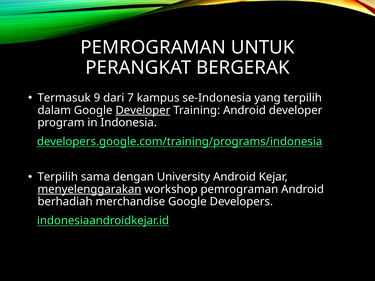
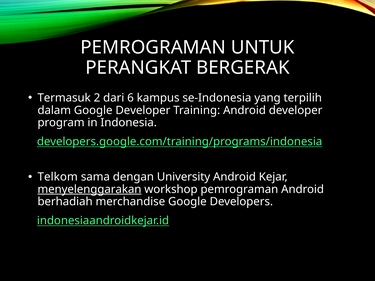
9: 9 -> 2
7: 7 -> 6
Developer at (143, 110) underline: present -> none
Terpilih at (58, 177): Terpilih -> Telkom
